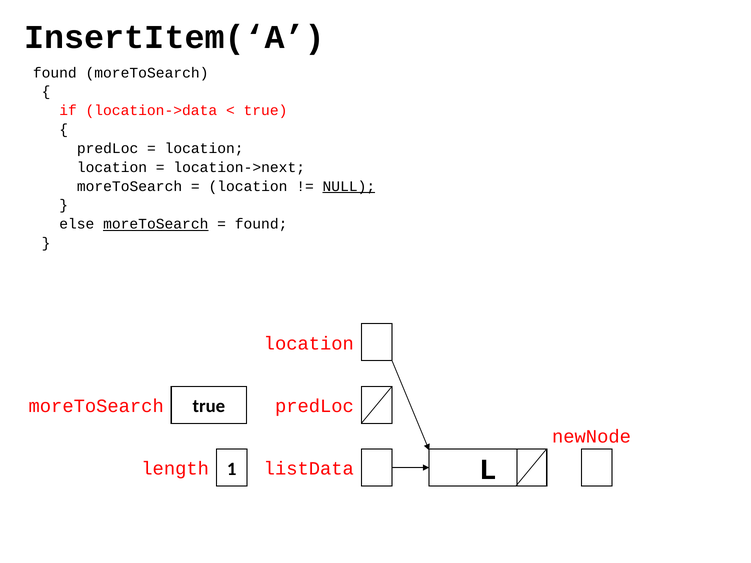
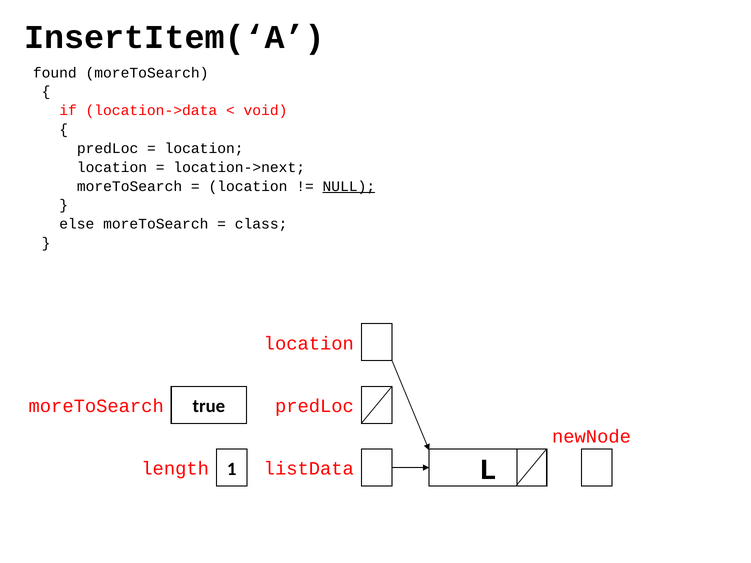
true at (265, 111): true -> void
moreToSearch at (156, 224) underline: present -> none
found at (261, 224): found -> class
